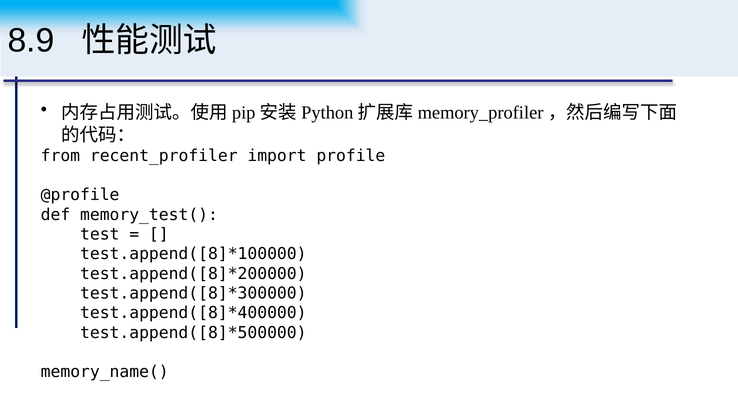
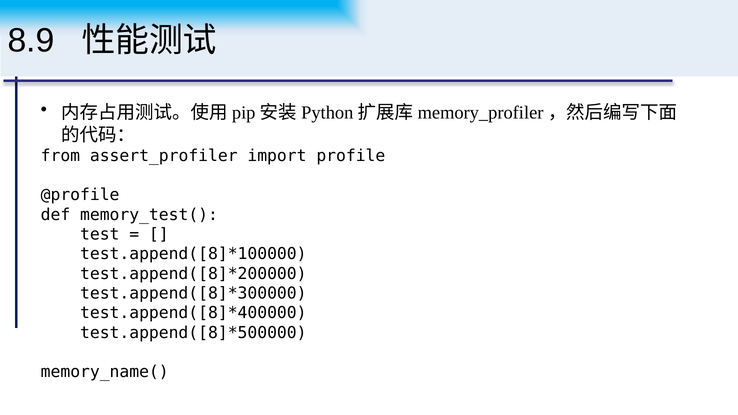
recent_profiler: recent_profiler -> assert_profiler
